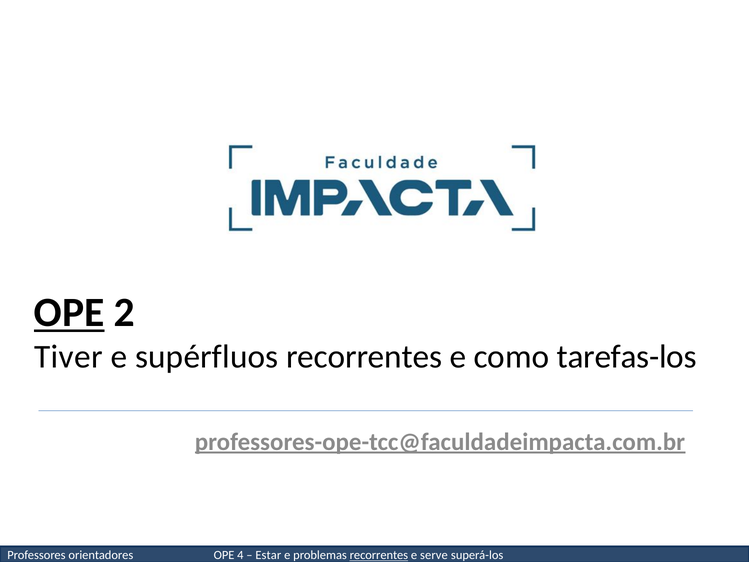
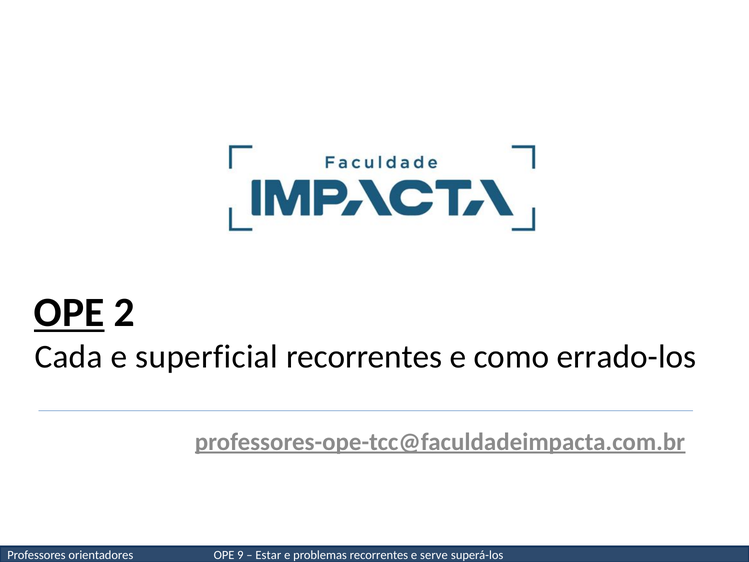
Tiver: Tiver -> Cada
supérfluos: supérfluos -> superficial
tarefas-los: tarefas-los -> errado-los
4: 4 -> 9
recorrentes at (379, 555) underline: present -> none
